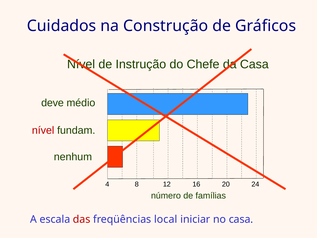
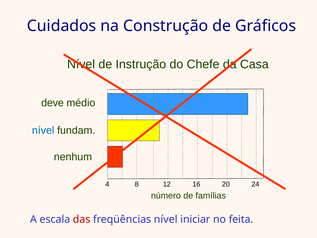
nível at (43, 130) colour: red -> blue
freqüências local: local -> nível
no casa: casa -> feita
